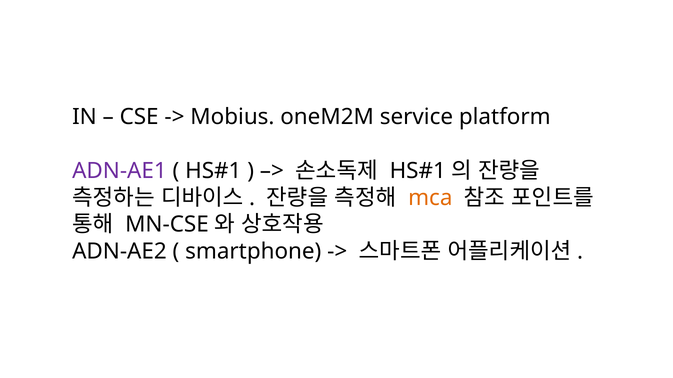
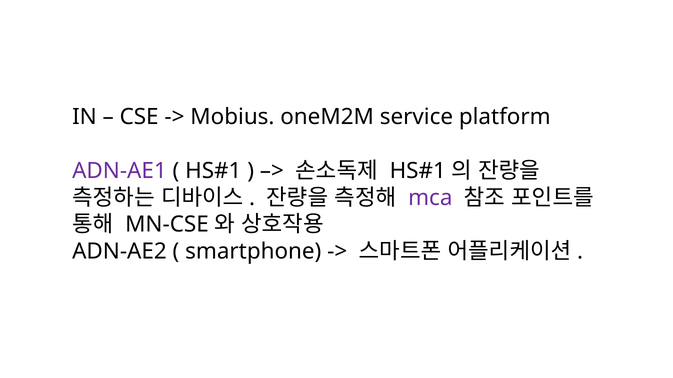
mca colour: orange -> purple
